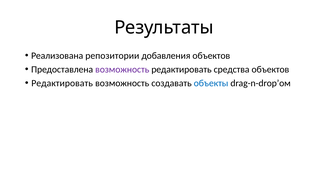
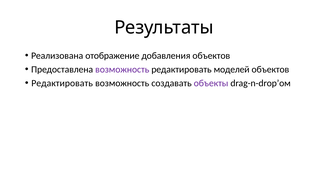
репозитории: репозитории -> отображение
средства: средства -> моделей
объекты colour: blue -> purple
